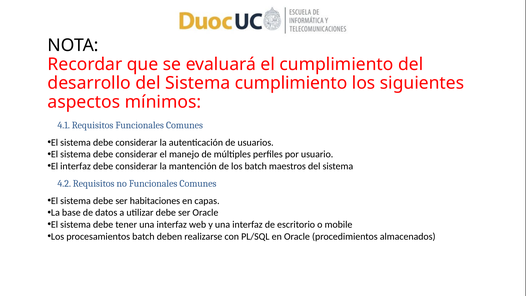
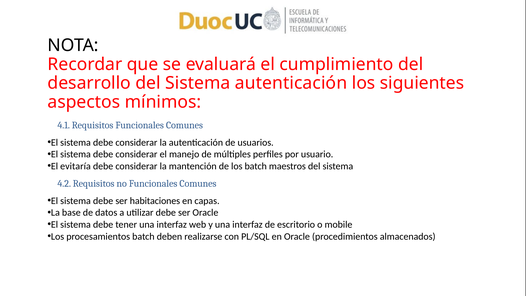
Sistema cumplimiento: cumplimiento -> autenticación
El interfaz: interfaz -> evitaría
